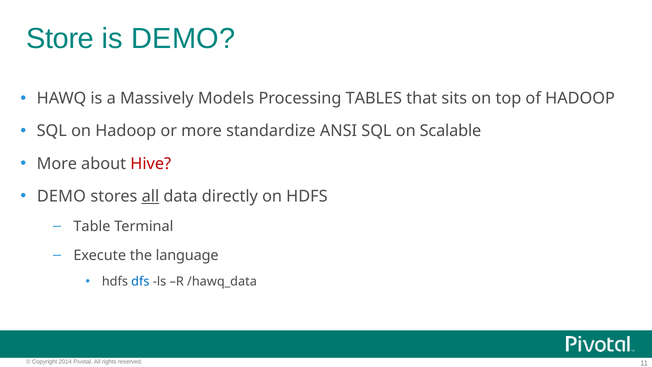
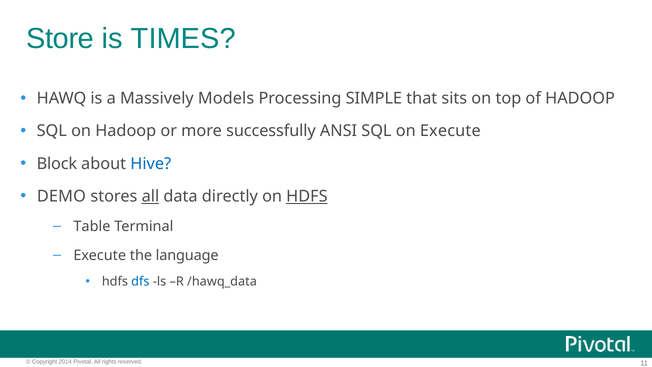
is DEMO: DEMO -> TIMES
TABLES: TABLES -> SIMPLE
standardize: standardize -> successfully
on Scalable: Scalable -> Execute
More at (57, 164): More -> Block
Hive colour: red -> blue
HDFS at (307, 196) underline: none -> present
